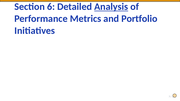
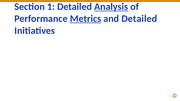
6: 6 -> 1
Metrics underline: none -> present
and Portfolio: Portfolio -> Detailed
